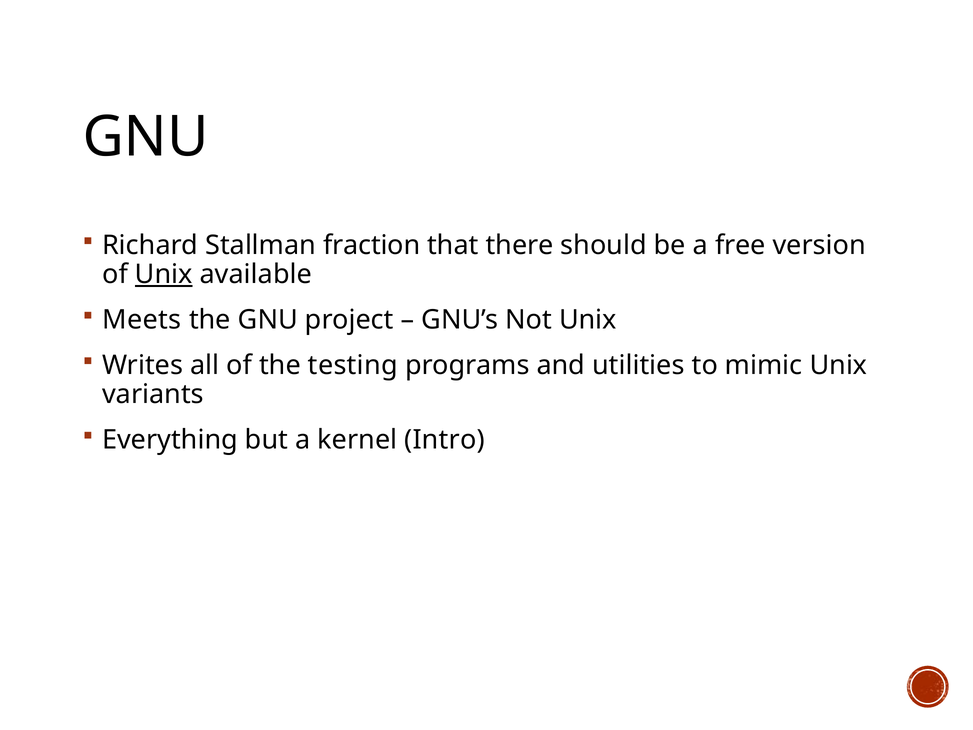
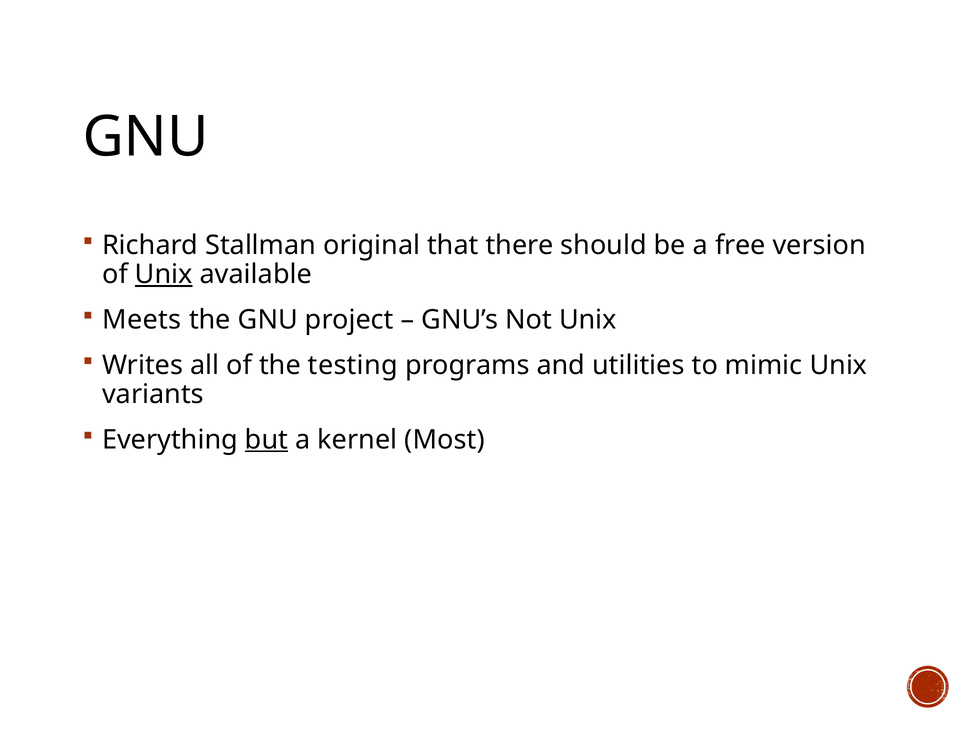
fraction: fraction -> original
but underline: none -> present
Intro: Intro -> Most
